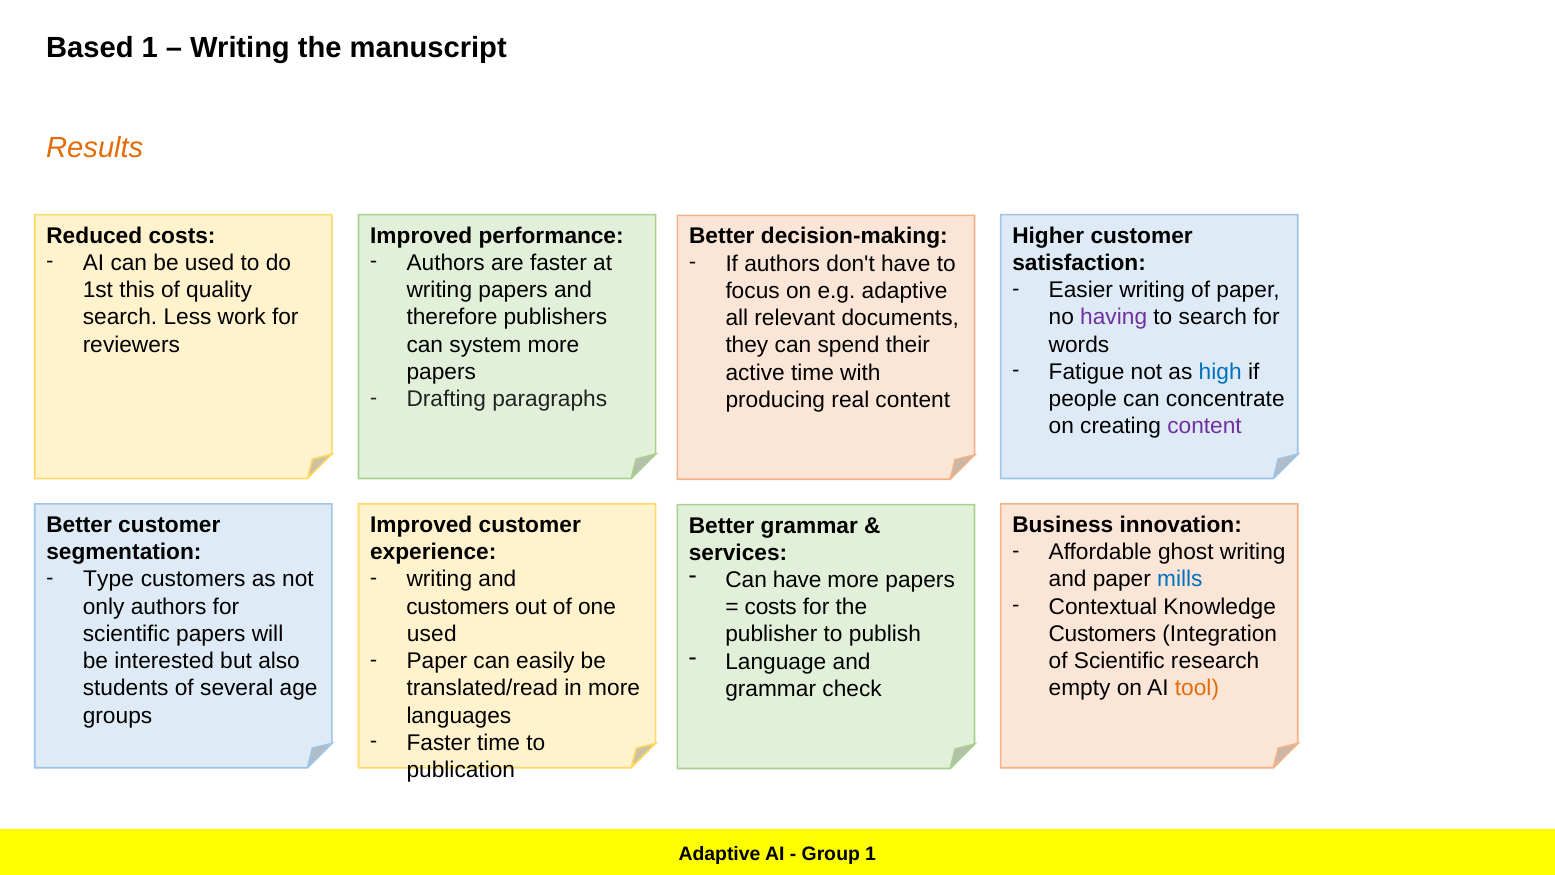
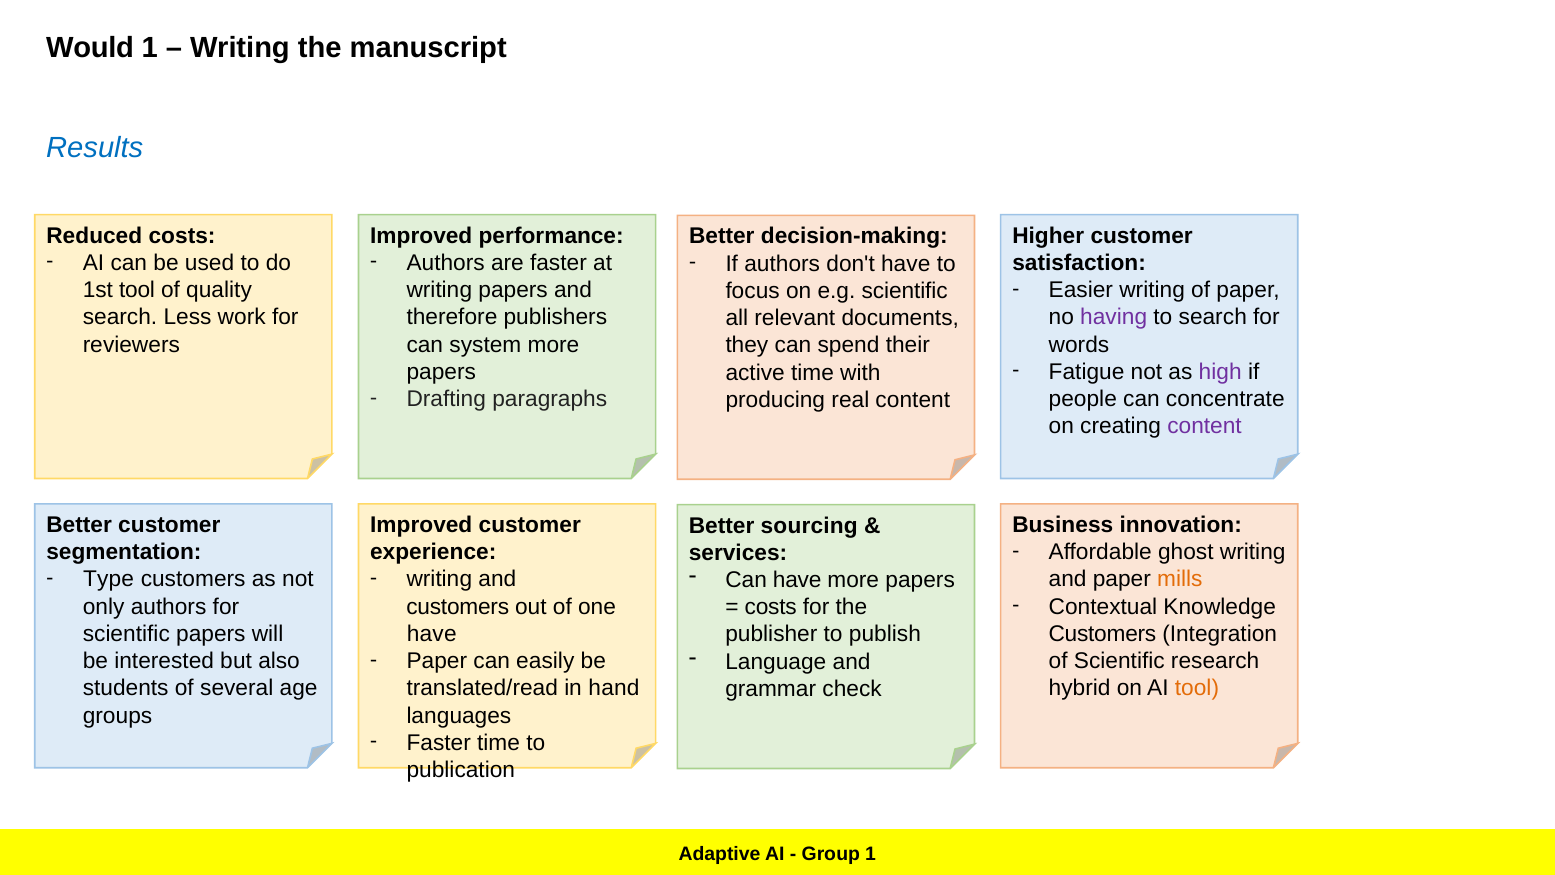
Based: Based -> Would
Results colour: orange -> blue
1st this: this -> tool
e.g adaptive: adaptive -> scientific
high colour: blue -> purple
Better grammar: grammar -> sourcing
mills colour: blue -> orange
used at (432, 634): used -> have
in more: more -> hand
empty: empty -> hybrid
